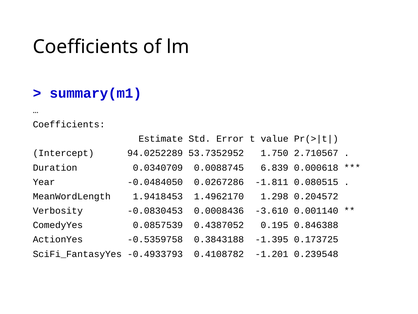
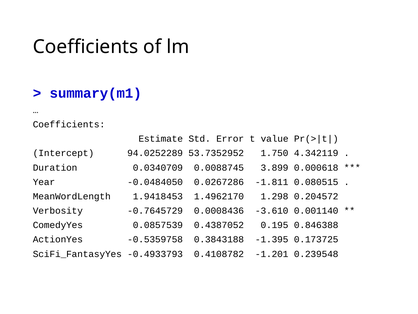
2.710567: 2.710567 -> 4.342119
6.839: 6.839 -> 3.899
-0.0830453: -0.0830453 -> -0.7645729
